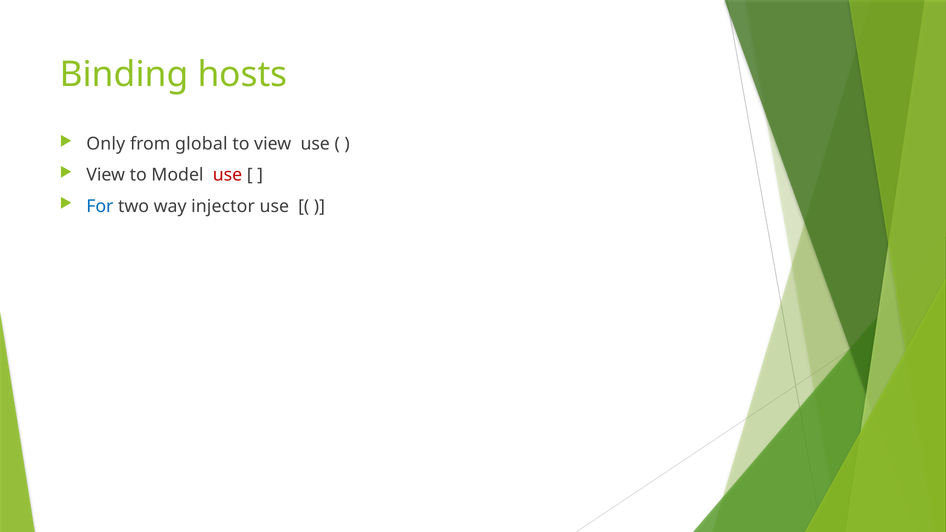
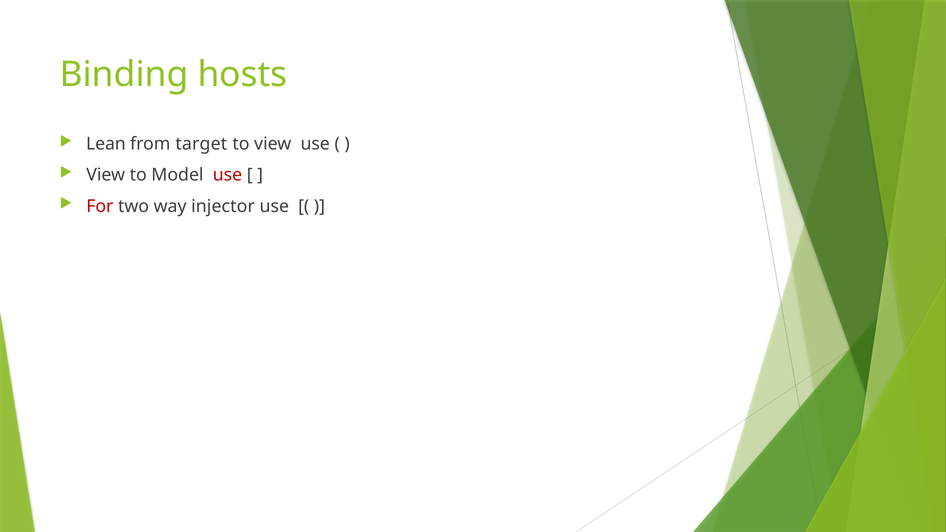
Only: Only -> Lean
global: global -> target
For colour: blue -> red
